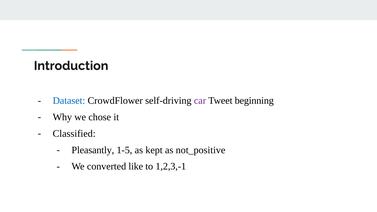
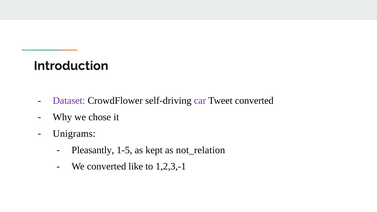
Dataset colour: blue -> purple
Tweet beginning: beginning -> converted
Classified: Classified -> Unigrams
not_positive: not_positive -> not_relation
